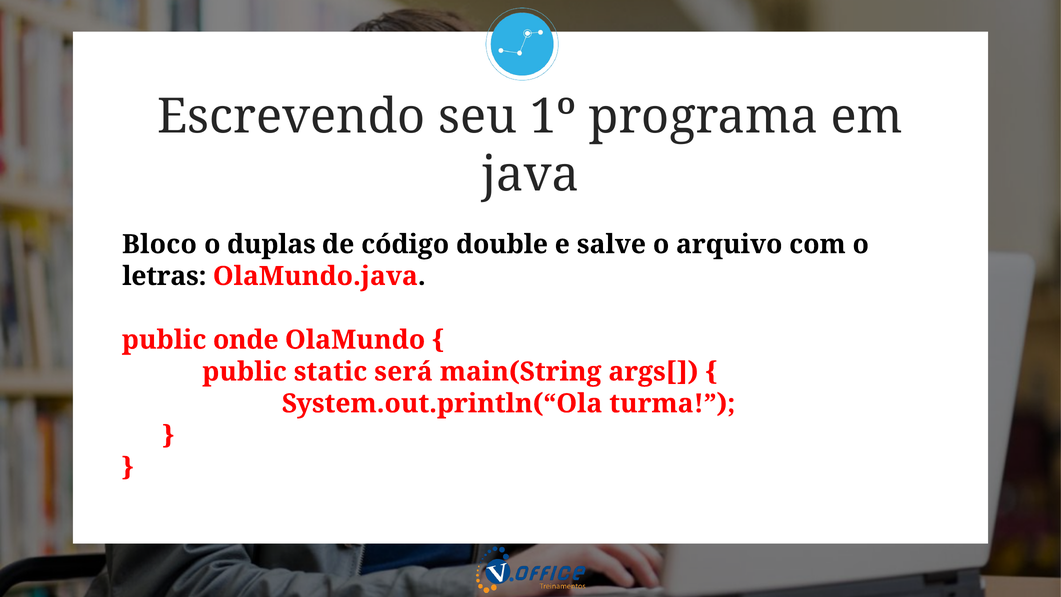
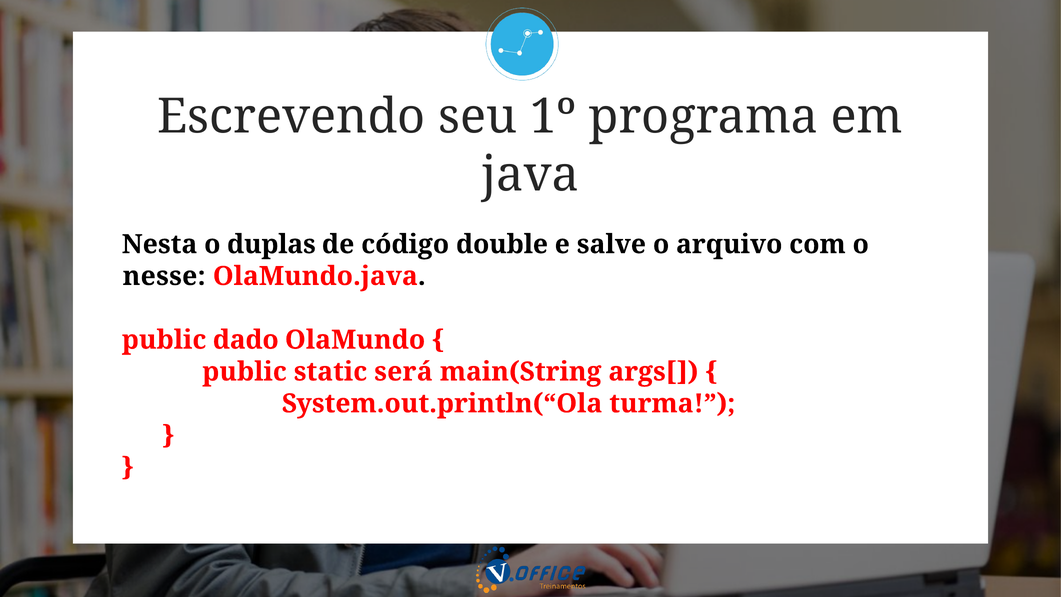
Bloco: Bloco -> Nesta
letras: letras -> nesse
onde: onde -> dado
